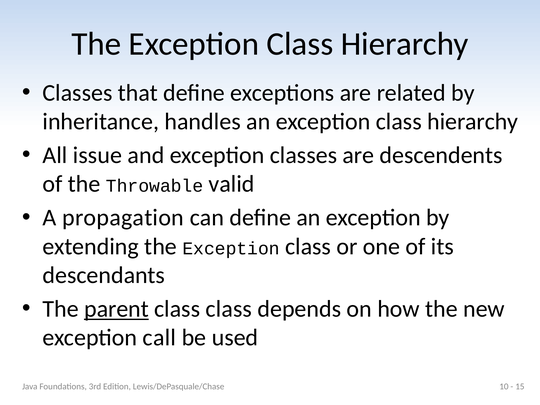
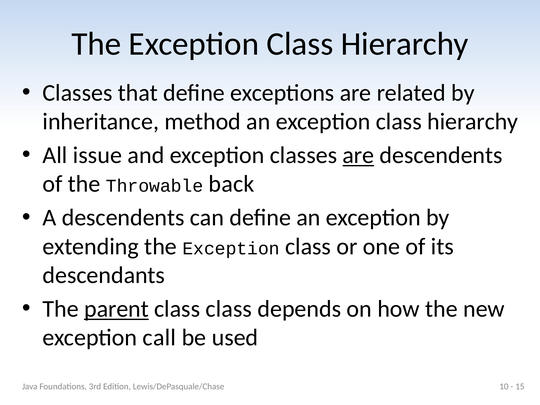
handles: handles -> method
are at (358, 155) underline: none -> present
valid: valid -> back
A propagation: propagation -> descendents
